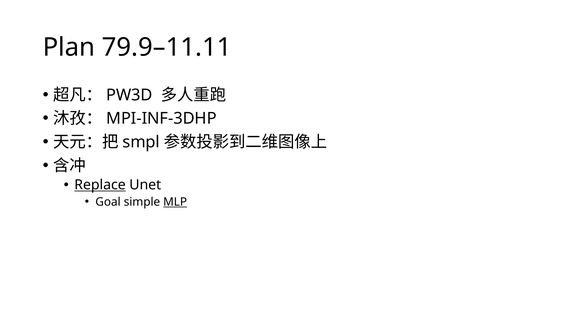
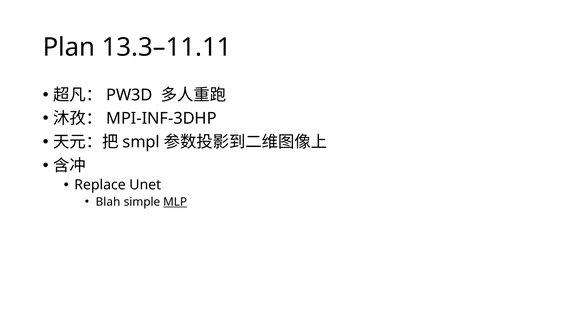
79.9–11.11: 79.9–11.11 -> 13.3–11.11
Replace underline: present -> none
Goal: Goal -> Blah
